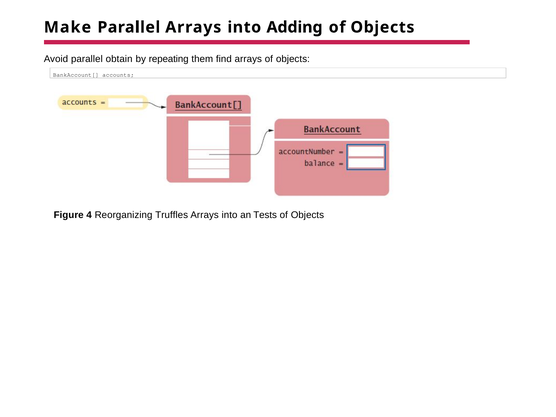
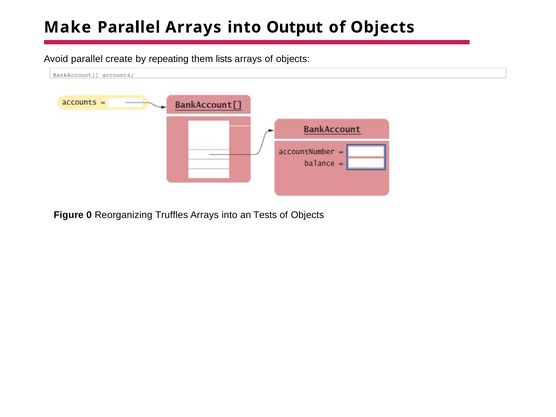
Adding: Adding -> Output
obtain: obtain -> create
find: find -> lists
4: 4 -> 0
